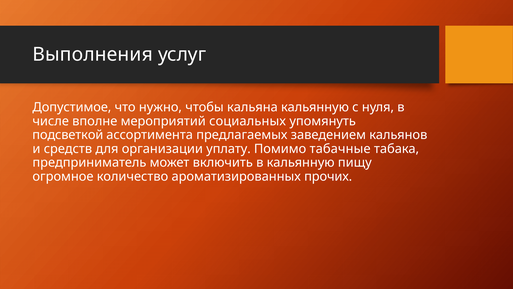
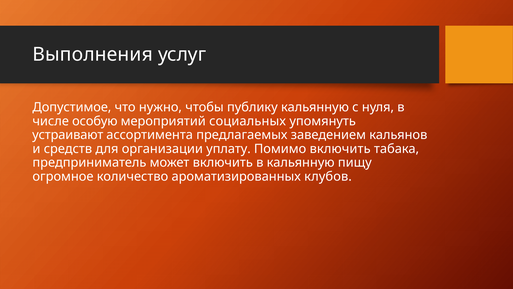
кальяна: кальяна -> публику
вполне: вполне -> особую
подсветкой: подсветкой -> устраивают
Помимо табачные: табачные -> включить
прочих: прочих -> клубов
